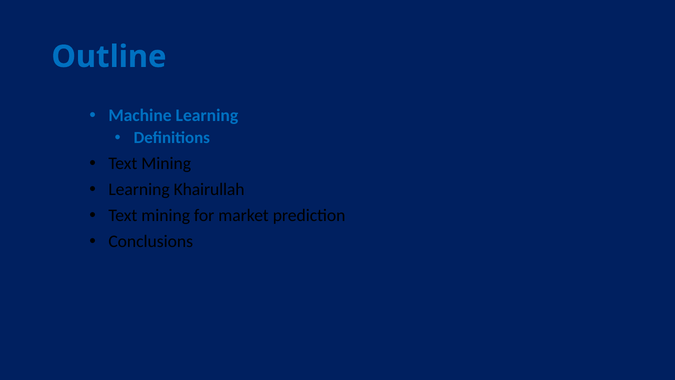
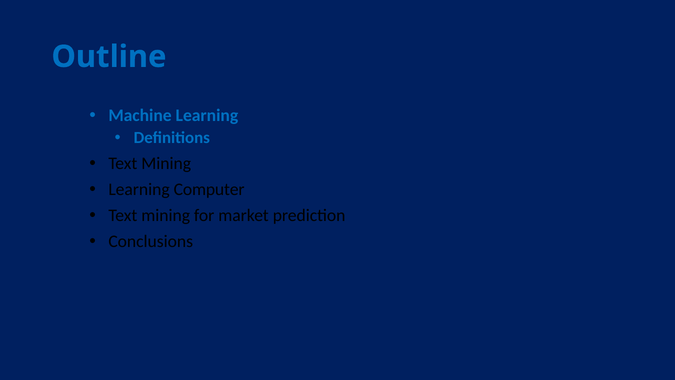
Khairullah: Khairullah -> Computer
